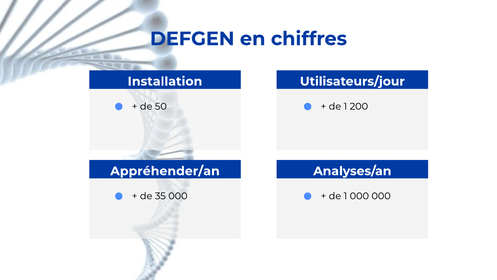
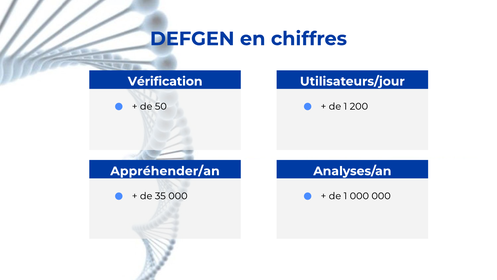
Installation: Installation -> Vérification
